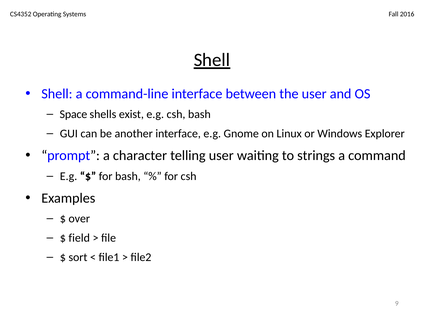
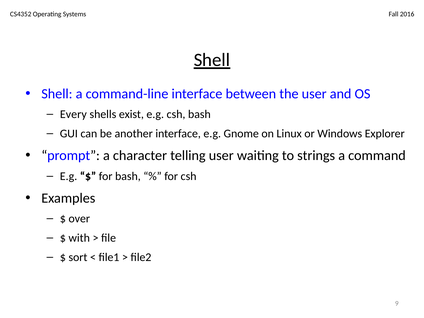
Space: Space -> Every
field: field -> with
